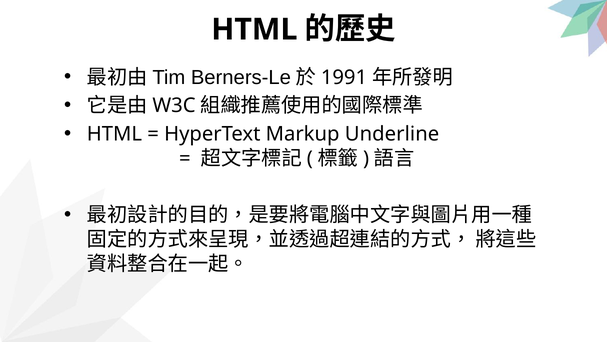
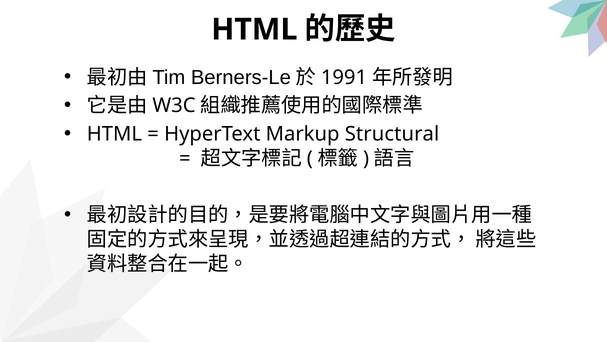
Underline: Underline -> Structural
